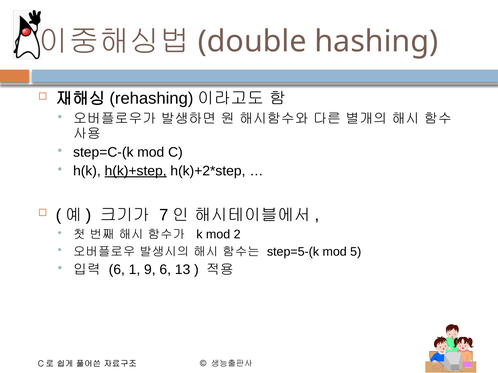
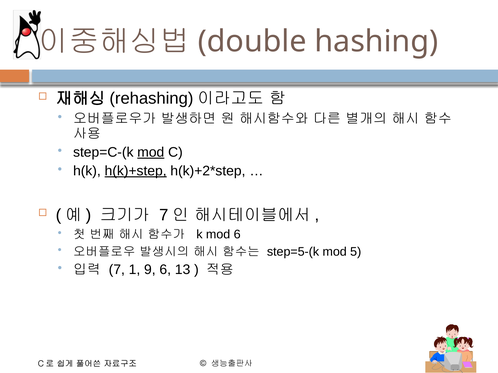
mod at (151, 152) underline: none -> present
mod 2: 2 -> 6
6 at (117, 270): 6 -> 7
